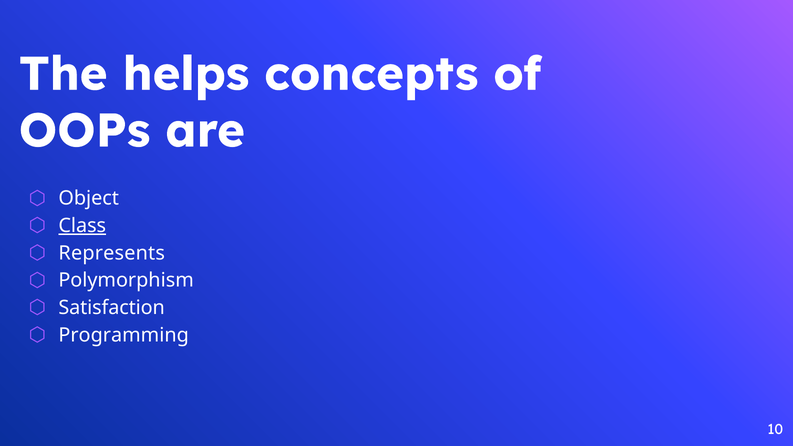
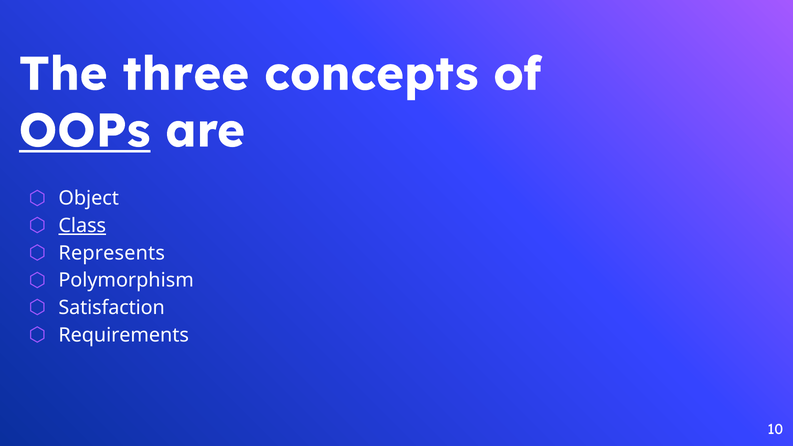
helps: helps -> three
OOPs underline: none -> present
Programming: Programming -> Requirements
